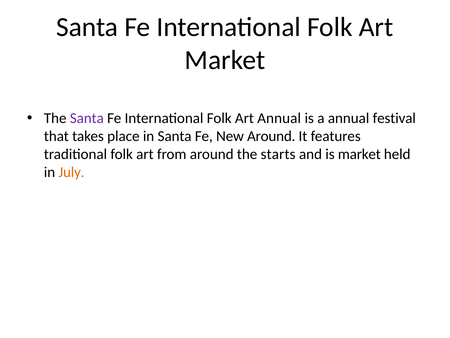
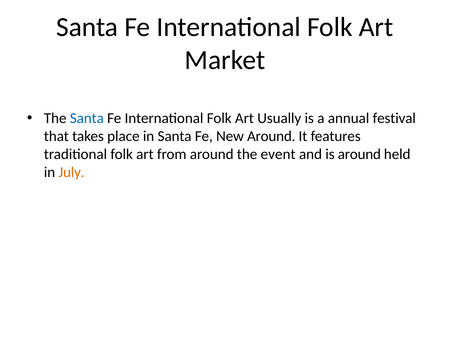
Santa at (87, 118) colour: purple -> blue
Art Annual: Annual -> Usually
starts: starts -> event
is market: market -> around
